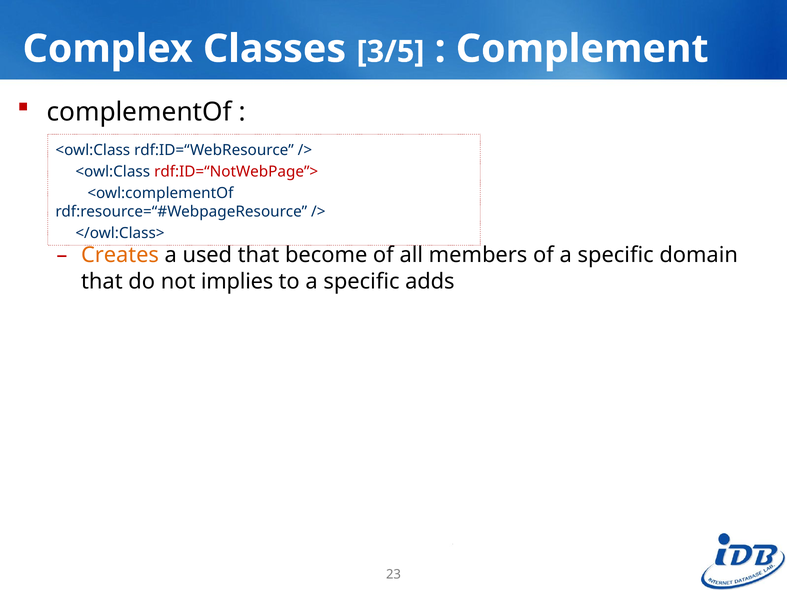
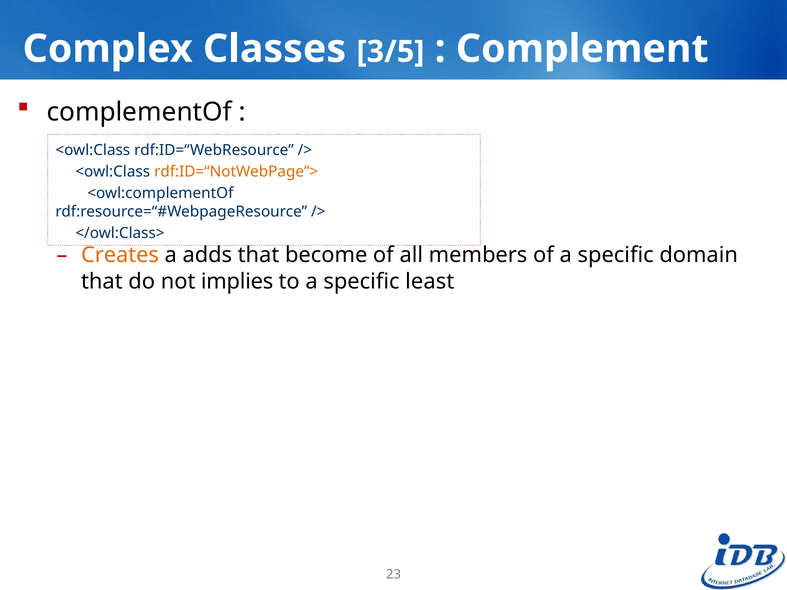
rdf:ID=“NotWebPage”> colour: red -> orange
used: used -> adds
adds: adds -> least
